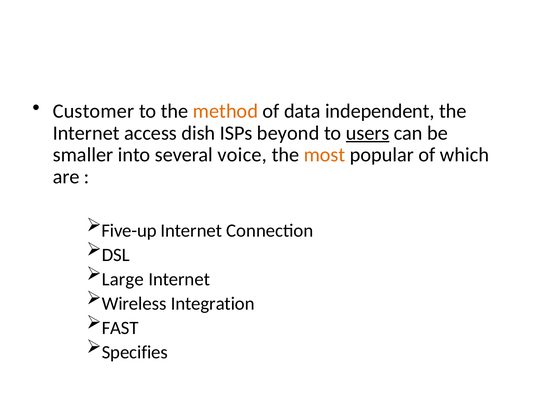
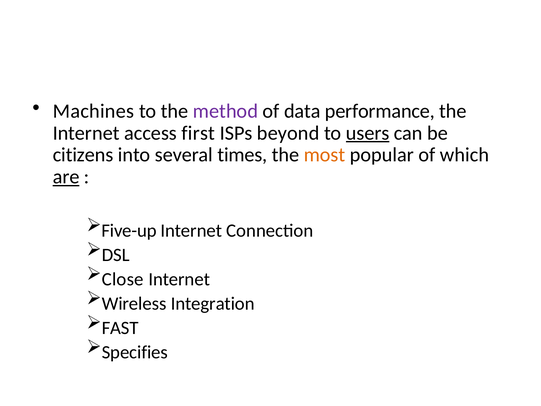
Customer: Customer -> Machines
method colour: orange -> purple
independent: independent -> performance
dish: dish -> first
smaller: smaller -> citizens
voice: voice -> times
are underline: none -> present
Large: Large -> Close
